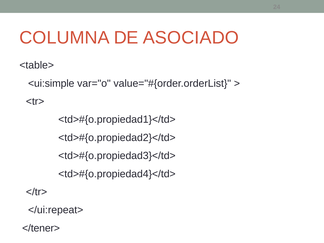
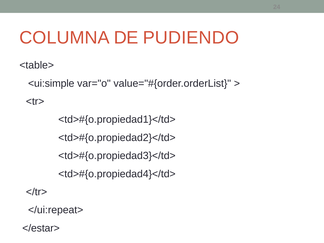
ASOCIADO: ASOCIADO -> PUDIENDO
</tener>: </tener> -> </estar>
